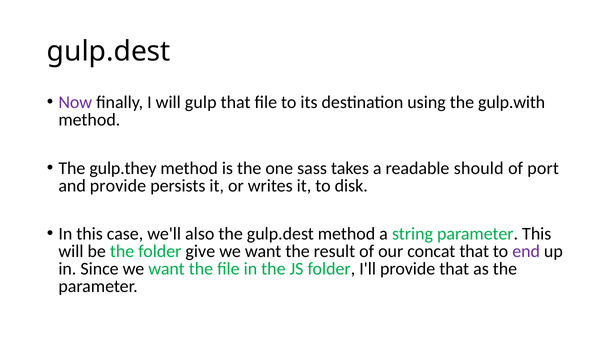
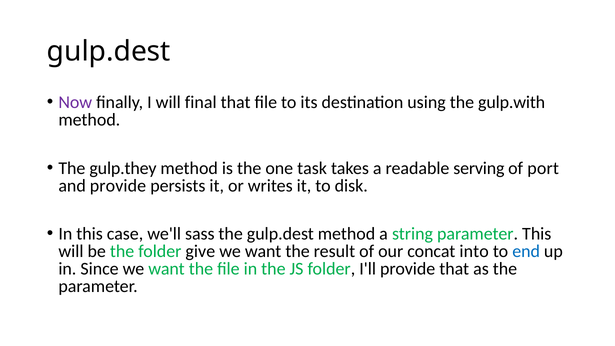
gulp: gulp -> final
sass: sass -> task
should: should -> serving
also: also -> sass
concat that: that -> into
end colour: purple -> blue
